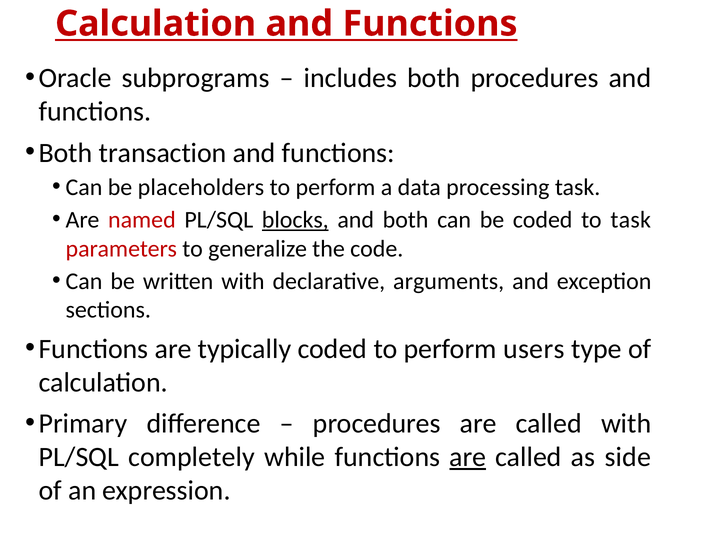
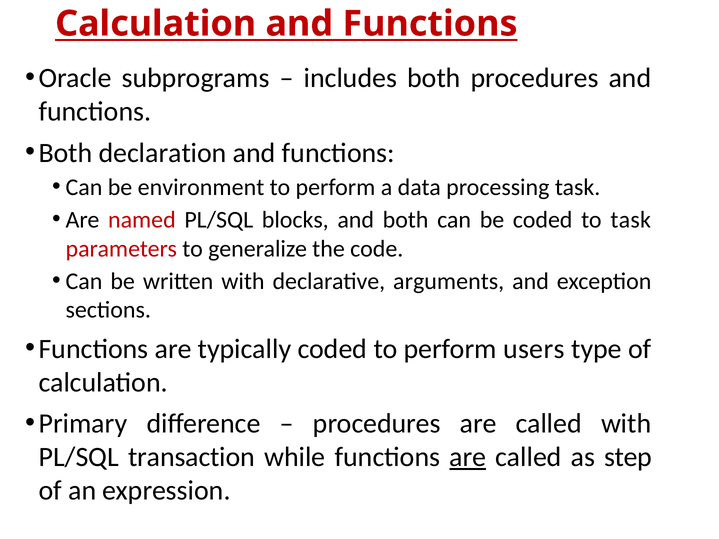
transaction: transaction -> declaration
placeholders: placeholders -> environment
blocks underline: present -> none
completely: completely -> transaction
side: side -> step
